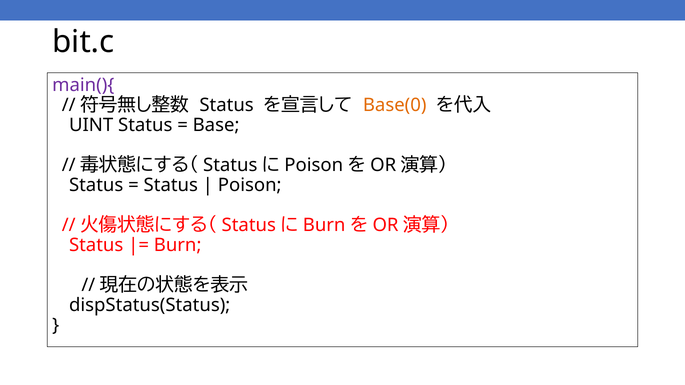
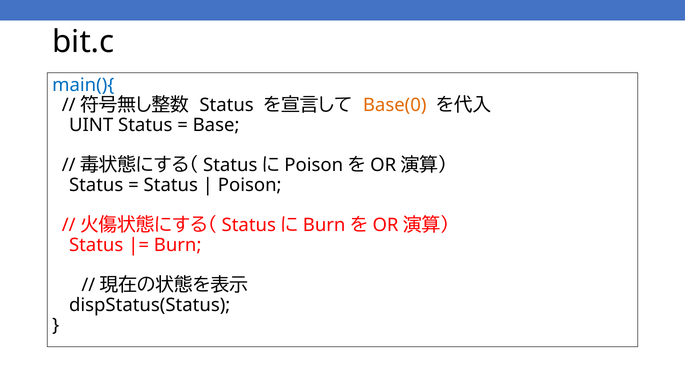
main(){ colour: purple -> blue
